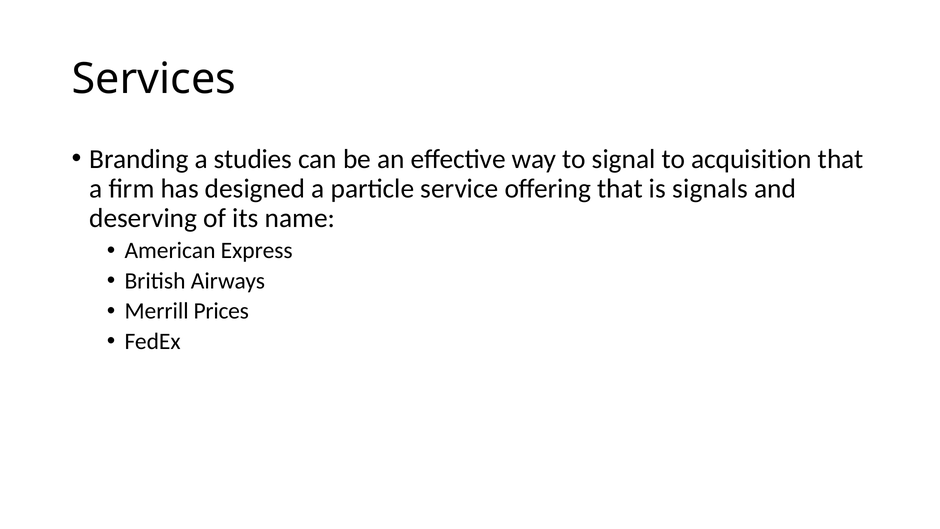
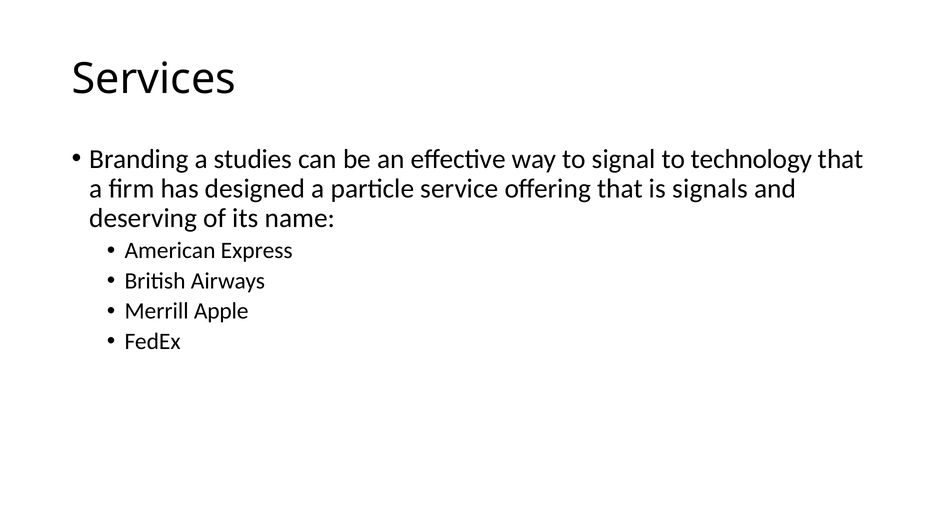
acquisition: acquisition -> technology
Prices: Prices -> Apple
